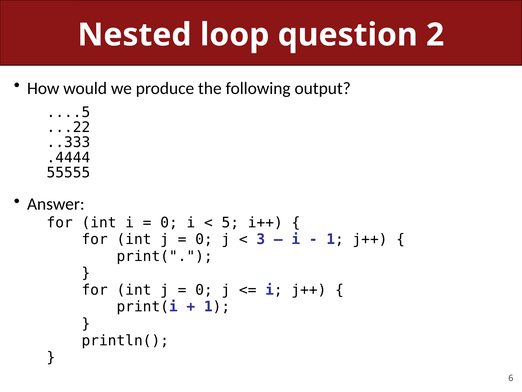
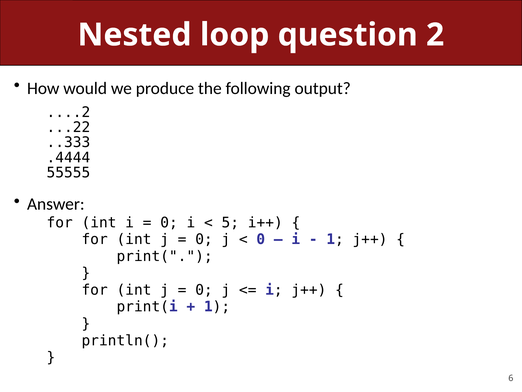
....5: ....5 -> ....2
3 at (261, 239): 3 -> 0
